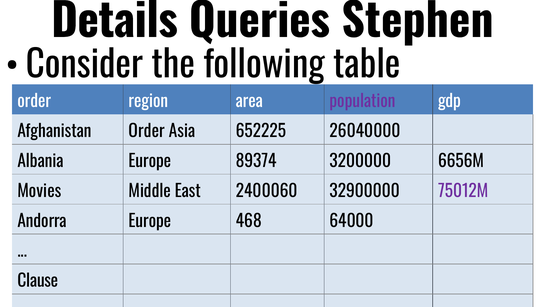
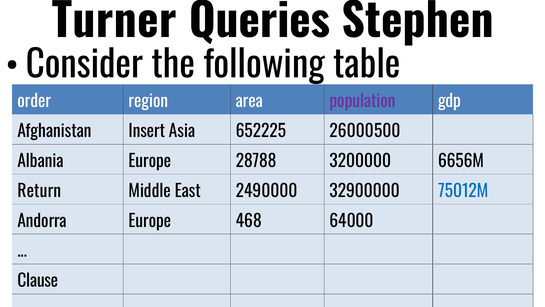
Details: Details -> Turner
Afghanistan Order: Order -> Insert
26040000: 26040000 -> 26000500
89374: 89374 -> 28788
Movies: Movies -> Return
2400060: 2400060 -> 2490000
75012M colour: purple -> blue
